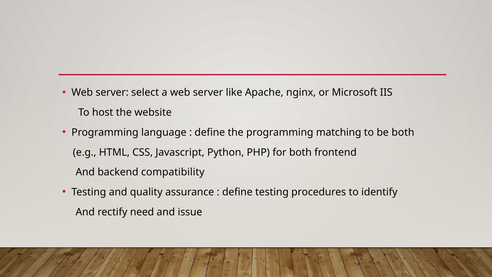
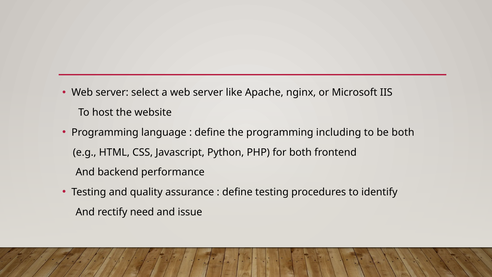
matching: matching -> including
compatibility: compatibility -> performance
